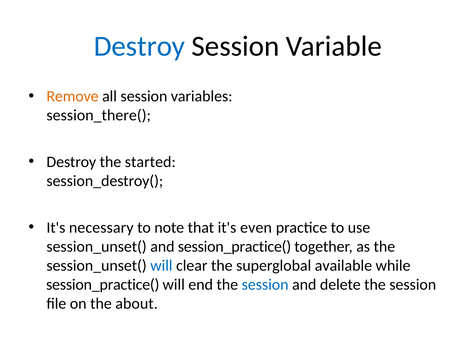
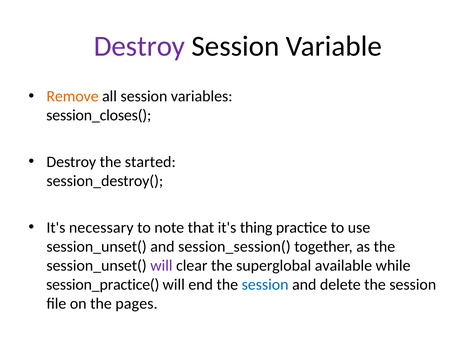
Destroy at (139, 46) colour: blue -> purple
session_there(: session_there( -> session_closes(
even: even -> thing
and session_practice(: session_practice( -> session_session(
will at (161, 266) colour: blue -> purple
about: about -> pages
